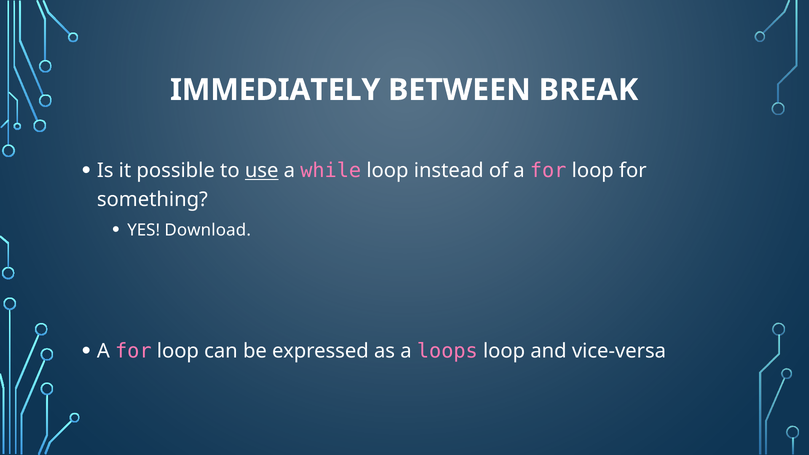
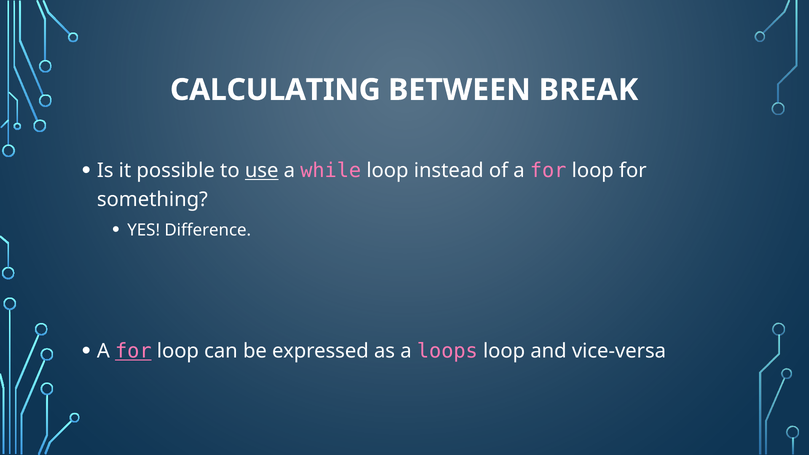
IMMEDIATELY: IMMEDIATELY -> CALCULATING
Download: Download -> Difference
for at (133, 351) underline: none -> present
